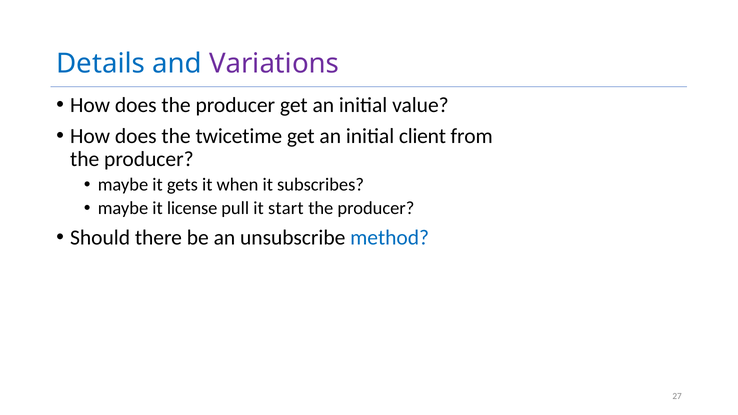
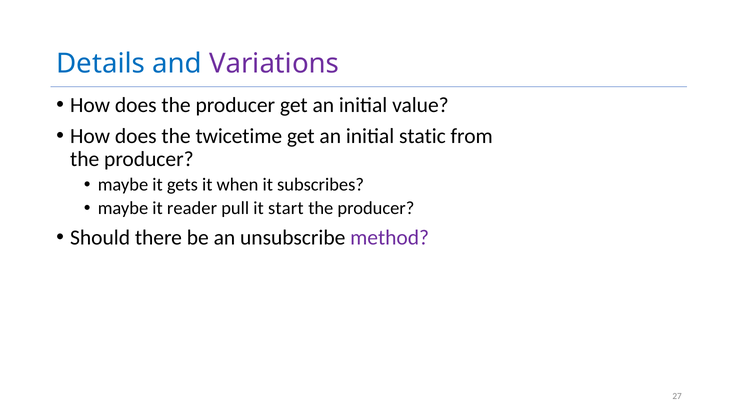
client: client -> static
license: license -> reader
method colour: blue -> purple
